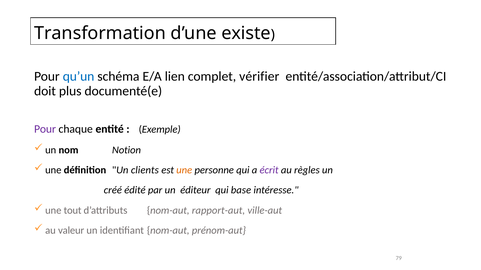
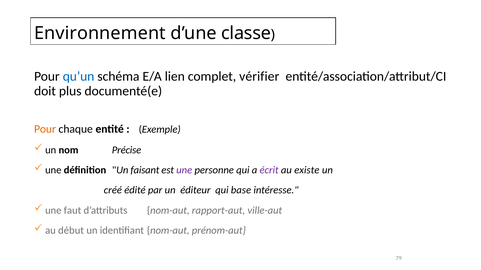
Transformation: Transformation -> Environnement
existe: existe -> classe
Pour at (45, 129) colour: purple -> orange
Notion: Notion -> Précise
clients: clients -> faisant
une at (184, 170) colour: orange -> purple
règles: règles -> existe
tout: tout -> faut
valeur: valeur -> début
